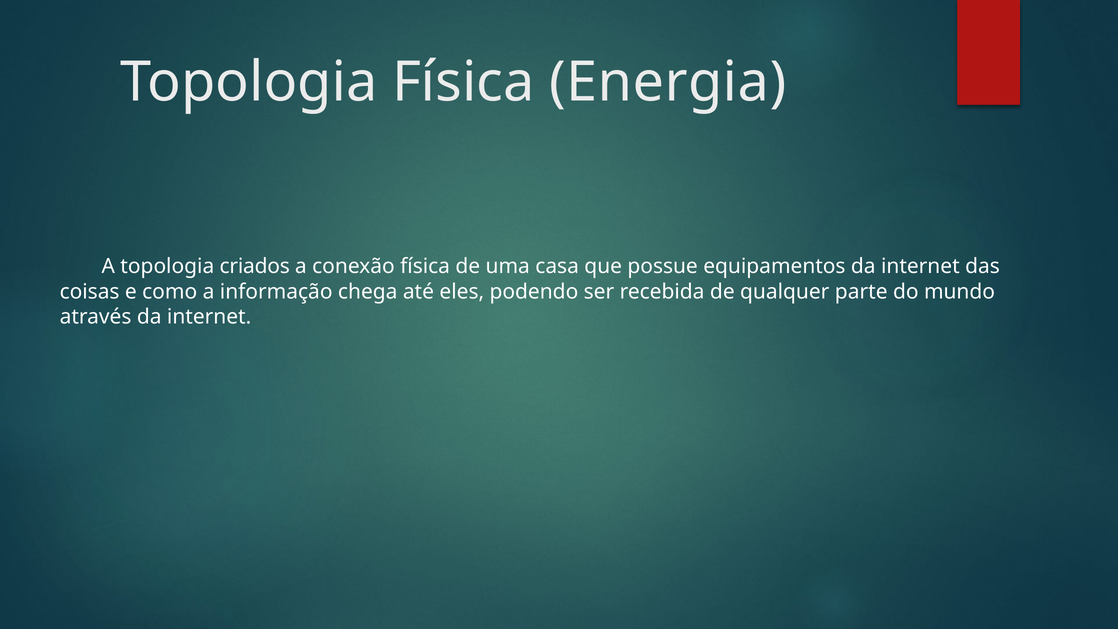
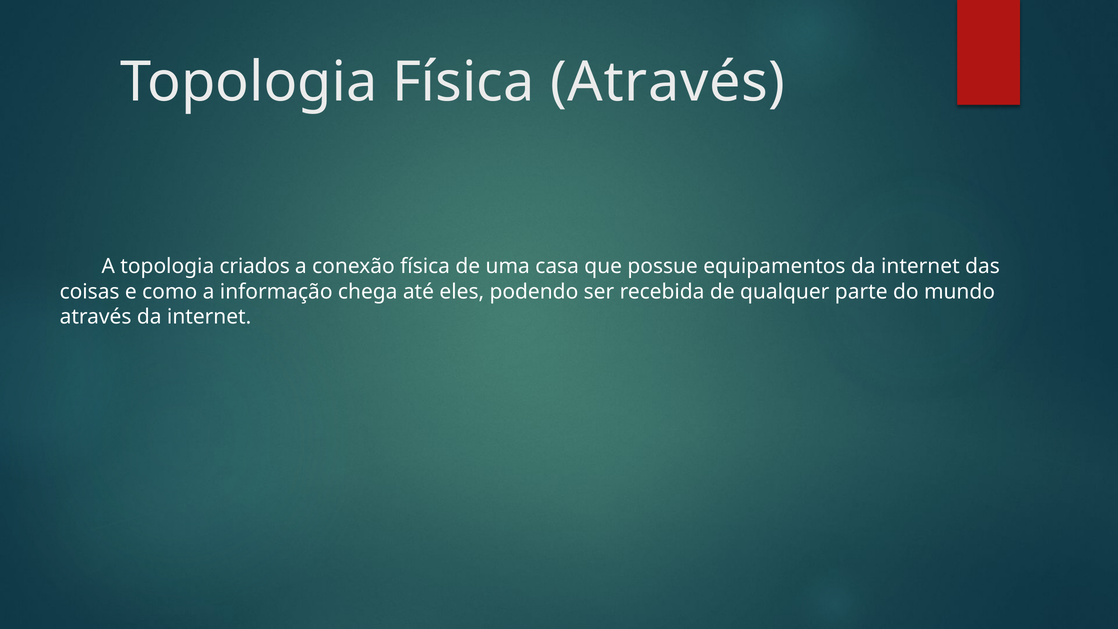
Física Energia: Energia -> Através
